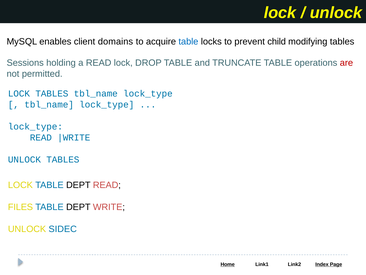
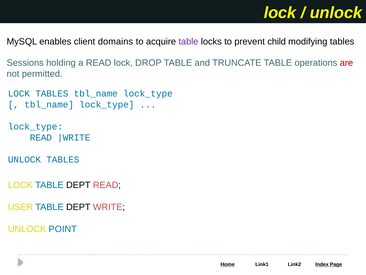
table at (188, 41) colour: blue -> purple
FILES: FILES -> USER
SIDEC: SIDEC -> POINT
